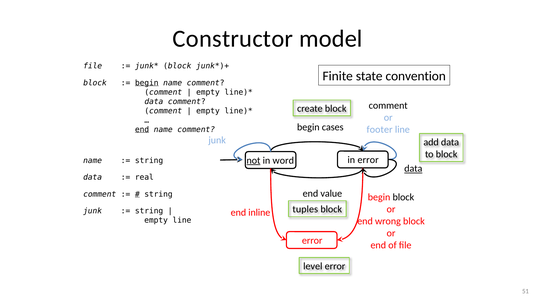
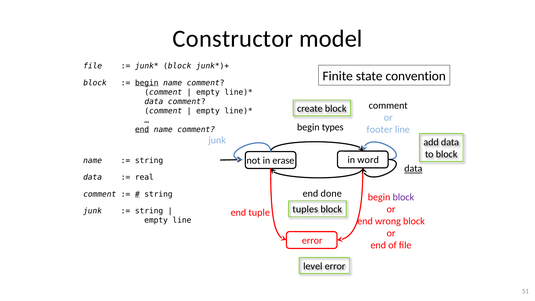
cases: cases -> types
not underline: present -> none
word: word -> erase
in error: error -> word
value: value -> done
block at (403, 197) colour: black -> purple
inline: inline -> tuple
